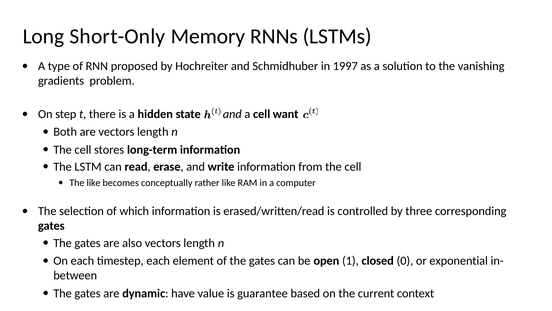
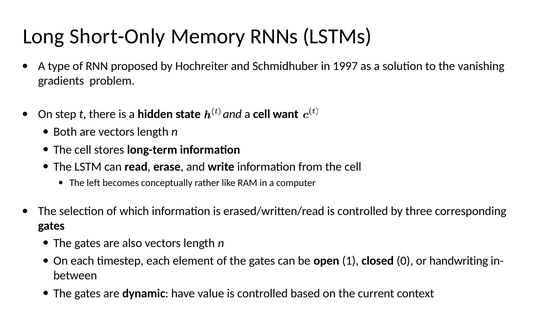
The like: like -> left
exponential: exponential -> handwriting
value is guarantee: guarantee -> controlled
